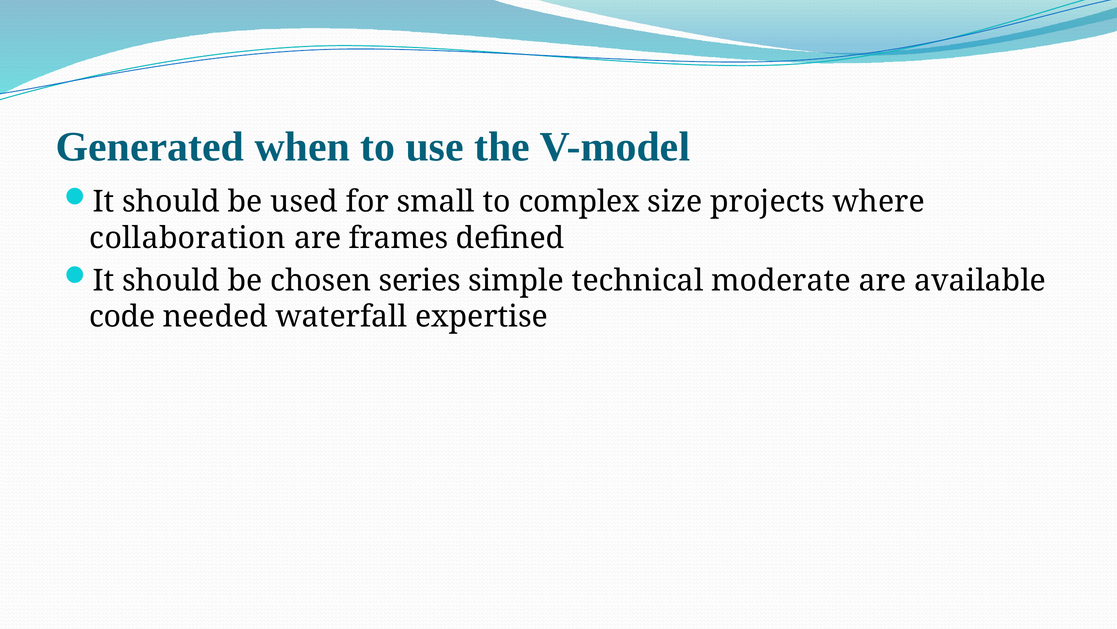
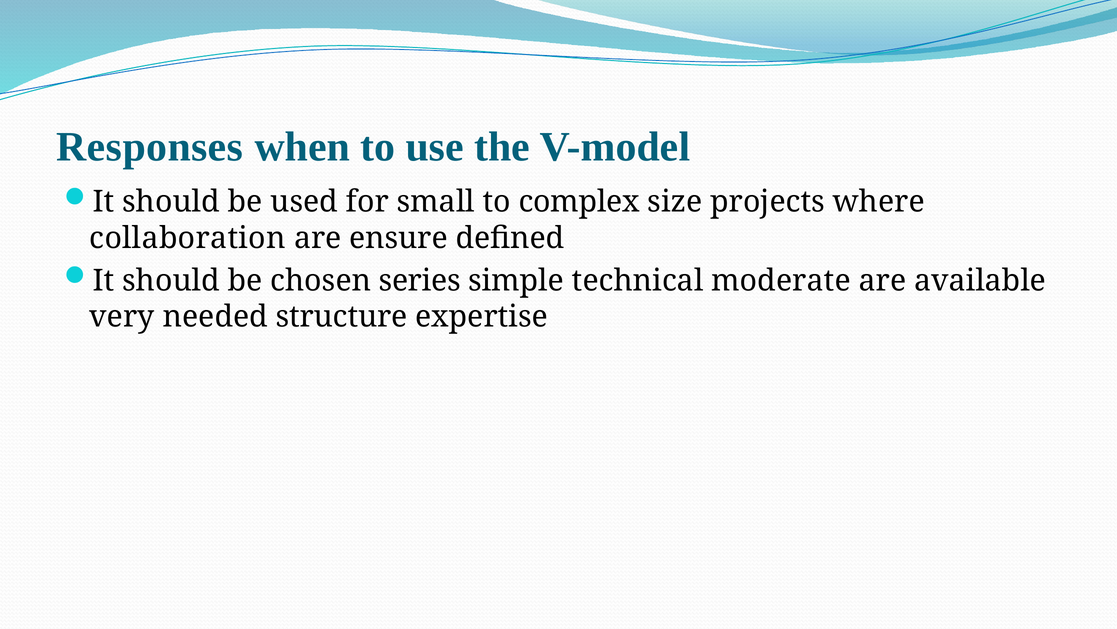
Generated: Generated -> Responses
frames: frames -> ensure
code: code -> very
waterfall: waterfall -> structure
